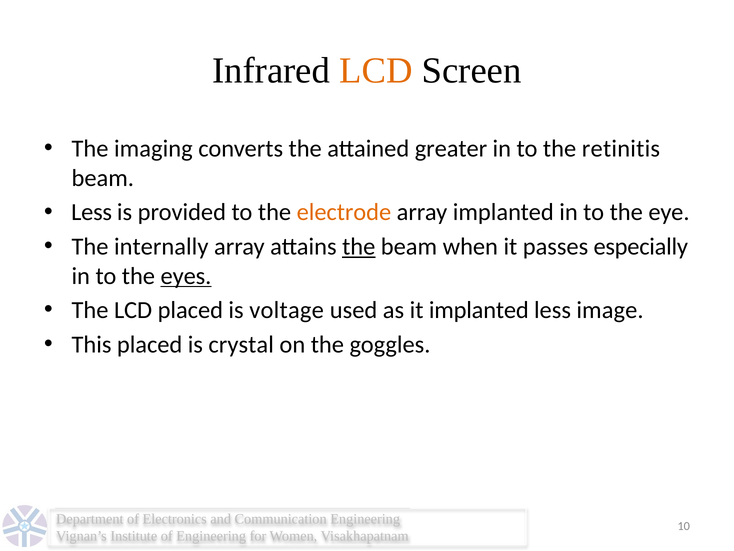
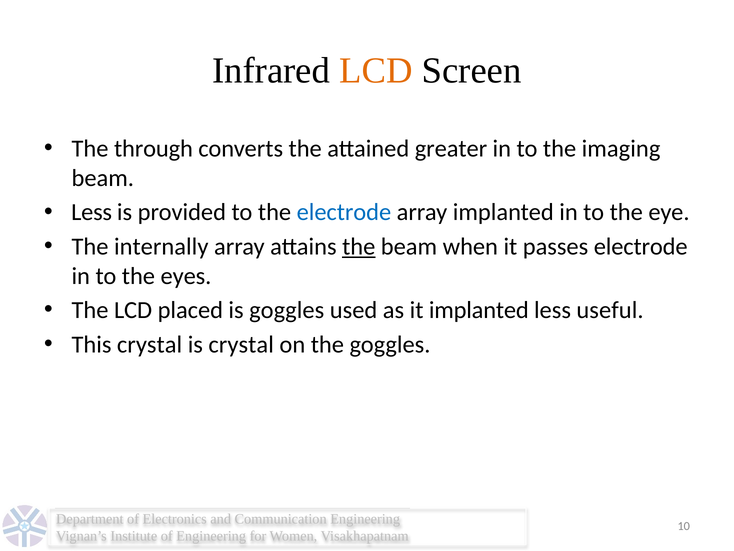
imaging: imaging -> through
retinitis: retinitis -> imaging
electrode at (344, 212) colour: orange -> blue
passes especially: especially -> electrode
eyes underline: present -> none
is voltage: voltage -> goggles
image: image -> useful
This placed: placed -> crystal
